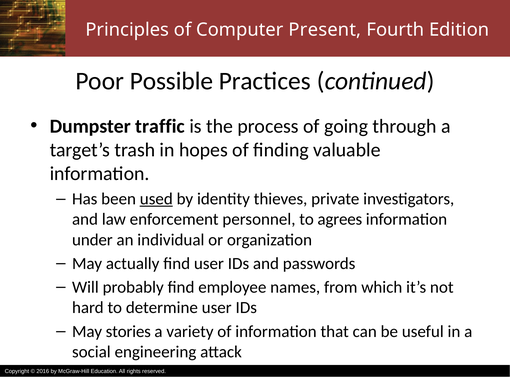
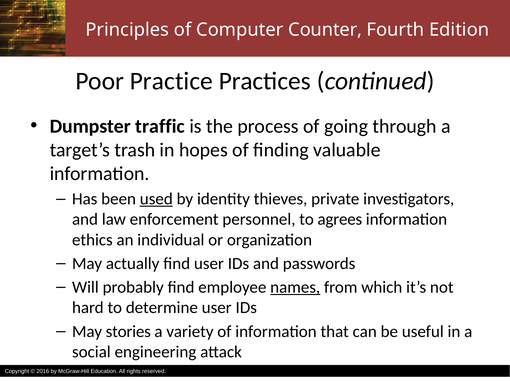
Present: Present -> Counter
Possible: Possible -> Practice
under: under -> ethics
names underline: none -> present
